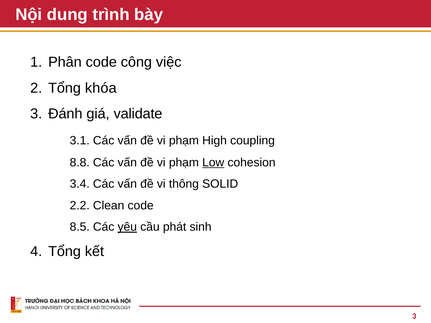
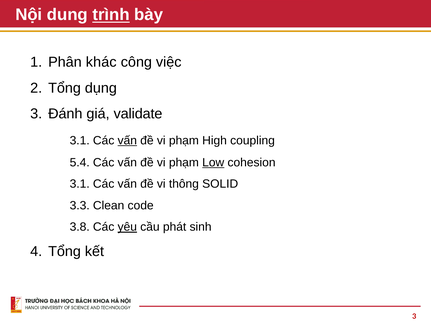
trình underline: none -> present
Phân code: code -> khác
khóa: khóa -> dụng
vấn at (127, 141) underline: none -> present
8.8: 8.8 -> 5.4
3.4 at (80, 184): 3.4 -> 3.1
2.2: 2.2 -> 3.3
8.5: 8.5 -> 3.8
